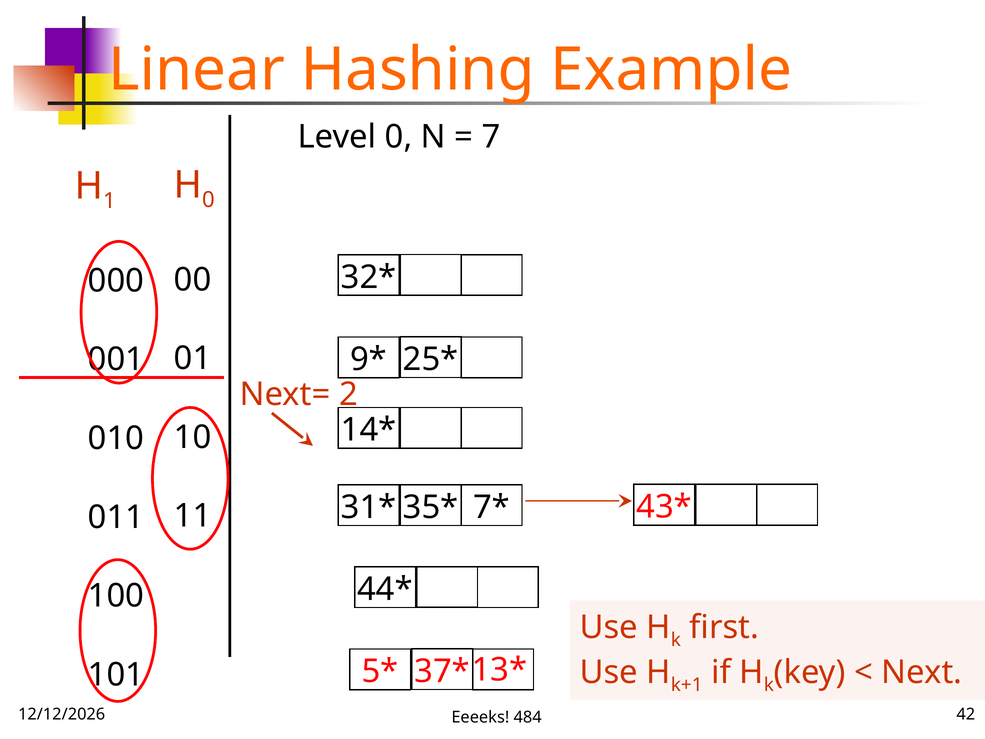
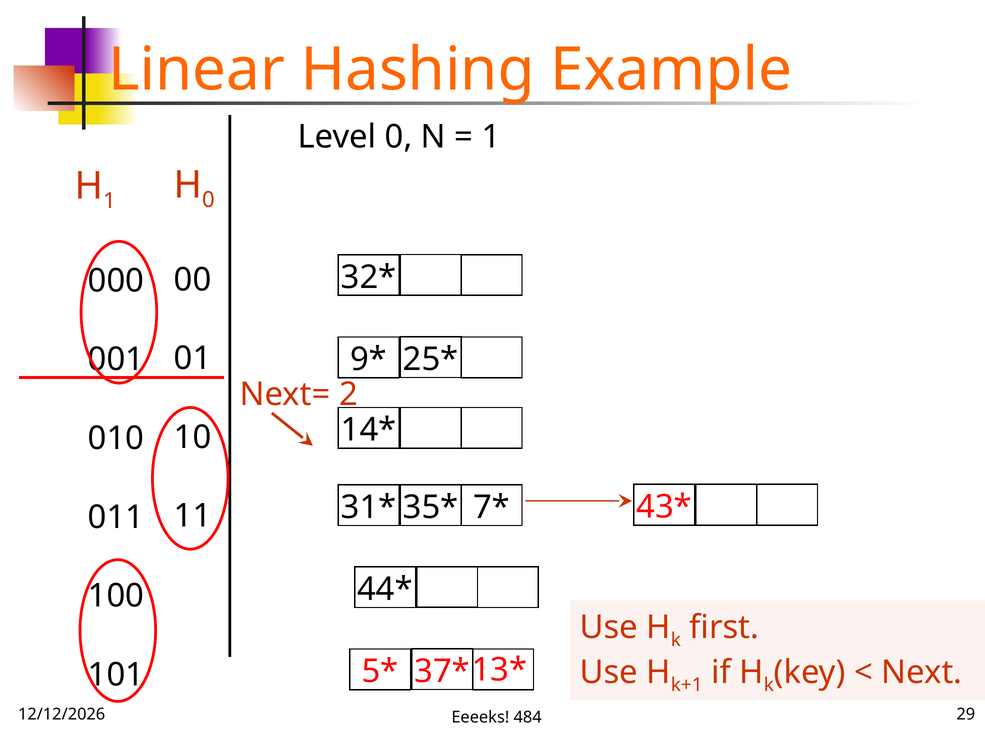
7 at (491, 137): 7 -> 1
42: 42 -> 29
